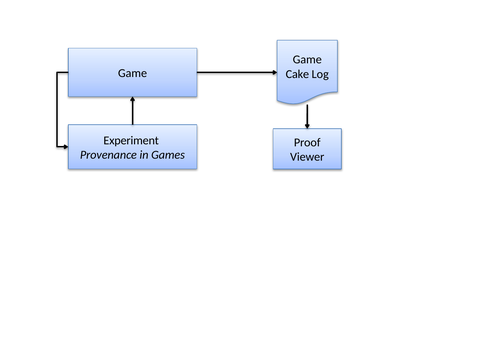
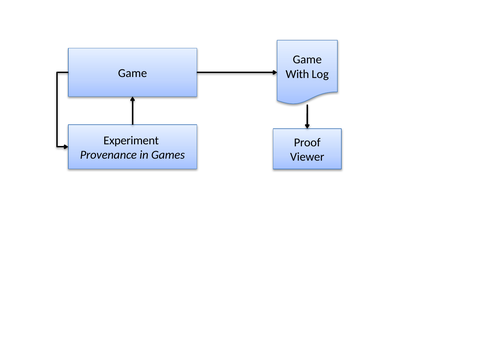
Cake: Cake -> With
